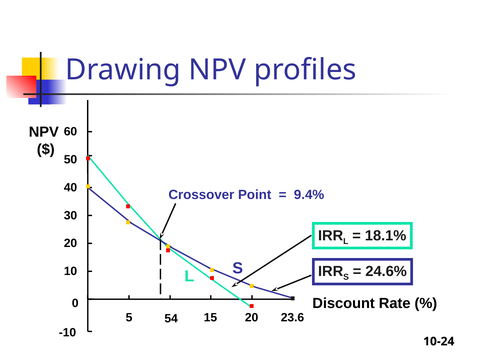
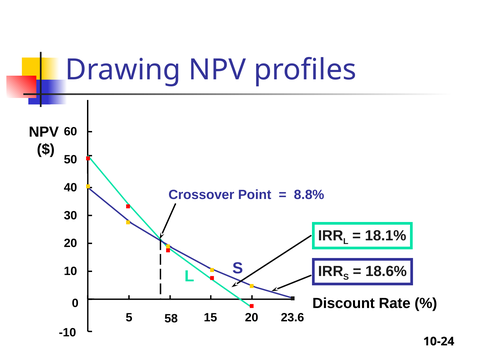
9.4%: 9.4% -> 8.8%
24.6%: 24.6% -> 18.6%
54: 54 -> 58
